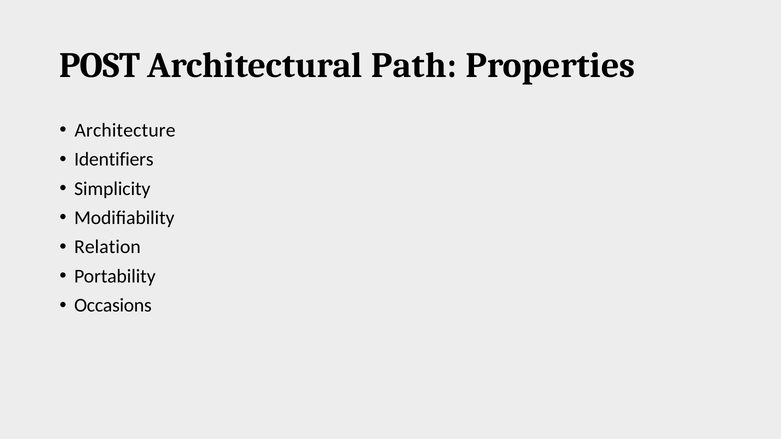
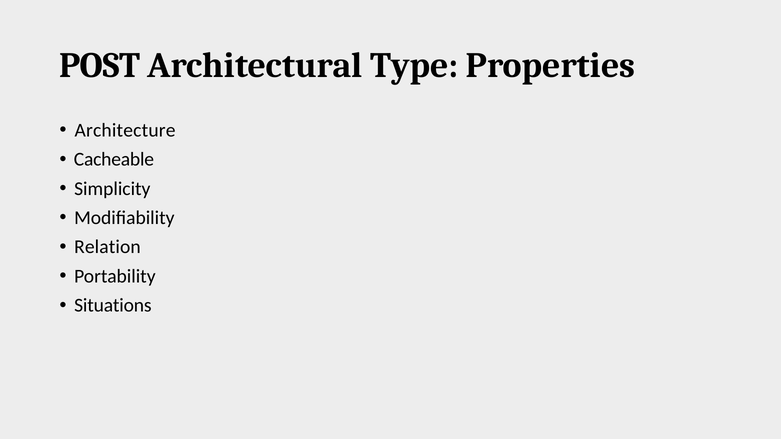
Path: Path -> Type
Identifiers: Identifiers -> Cacheable
Occasions: Occasions -> Situations
